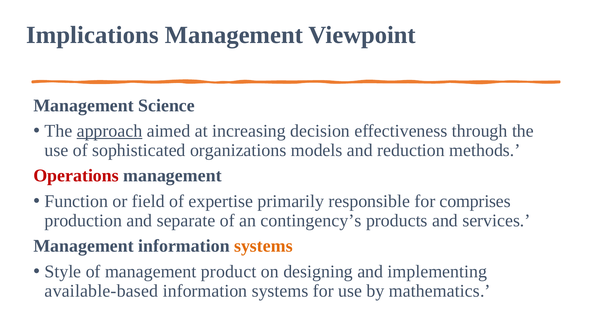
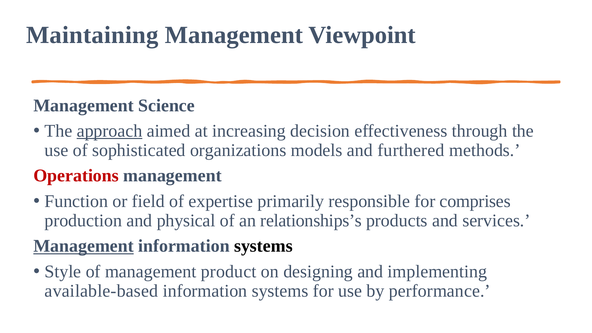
Implications: Implications -> Maintaining
reduction: reduction -> furthered
separate: separate -> physical
contingency’s: contingency’s -> relationships’s
Management at (84, 246) underline: none -> present
systems at (263, 246) colour: orange -> black
mathematics: mathematics -> performance
